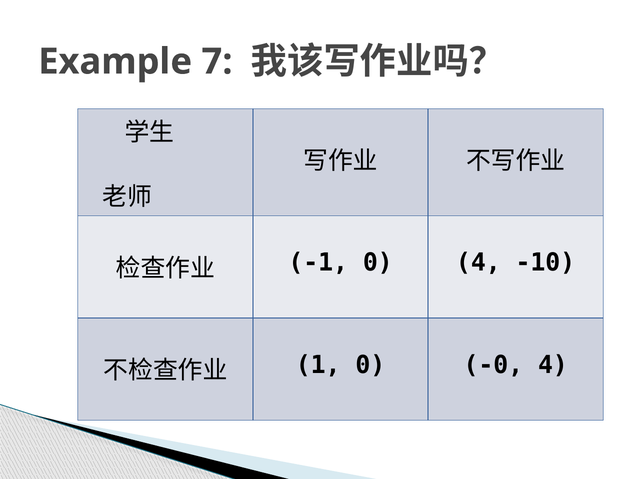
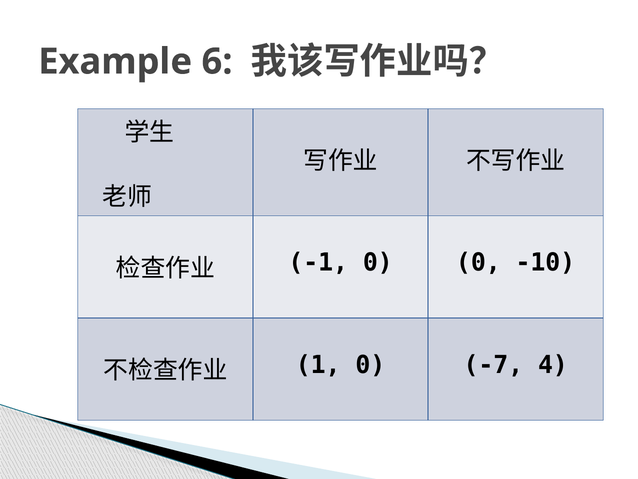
7: 7 -> 6
0 4: 4 -> 0
-0: -0 -> -7
